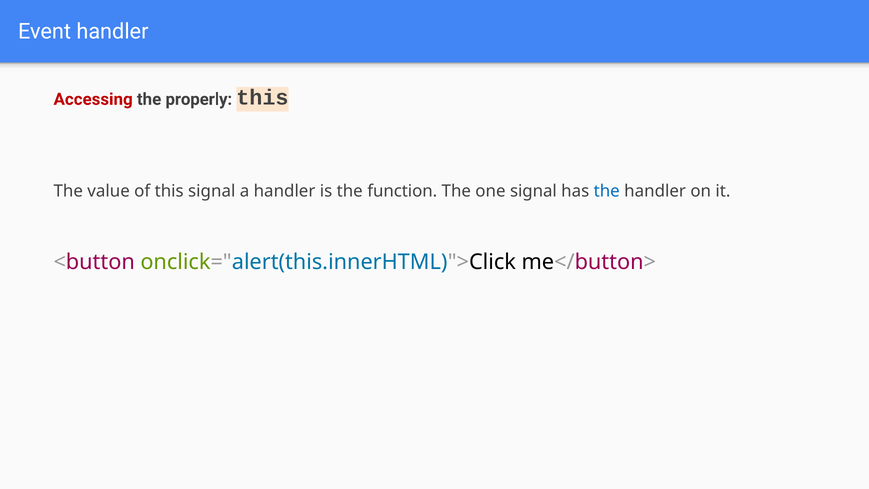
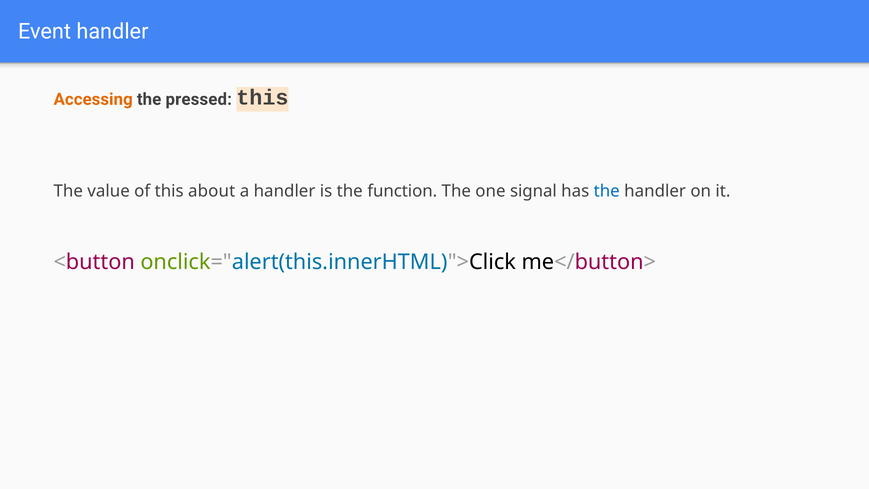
Accessing colour: red -> orange
properly: properly -> pressed
this signal: signal -> about
